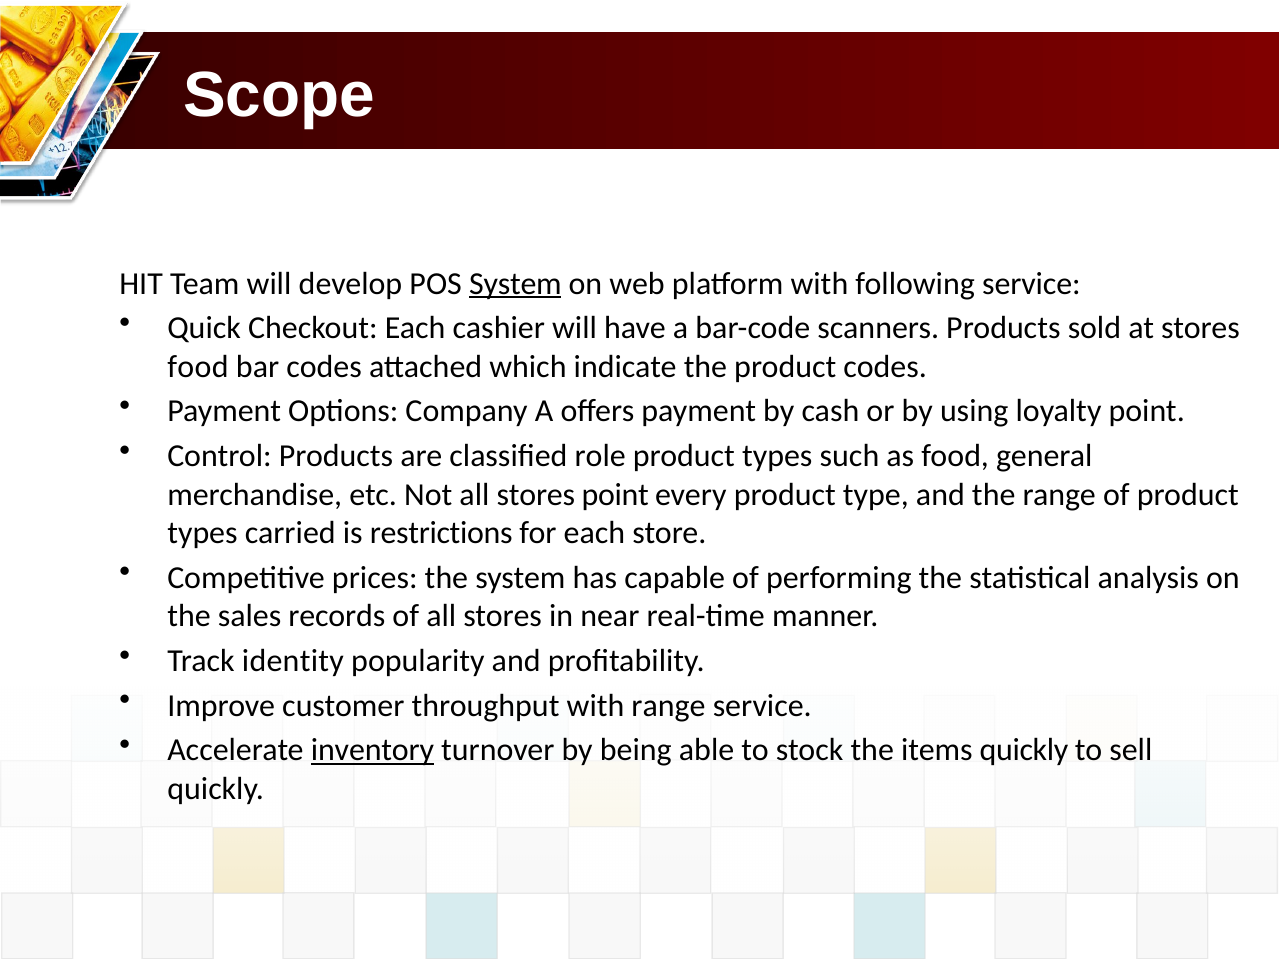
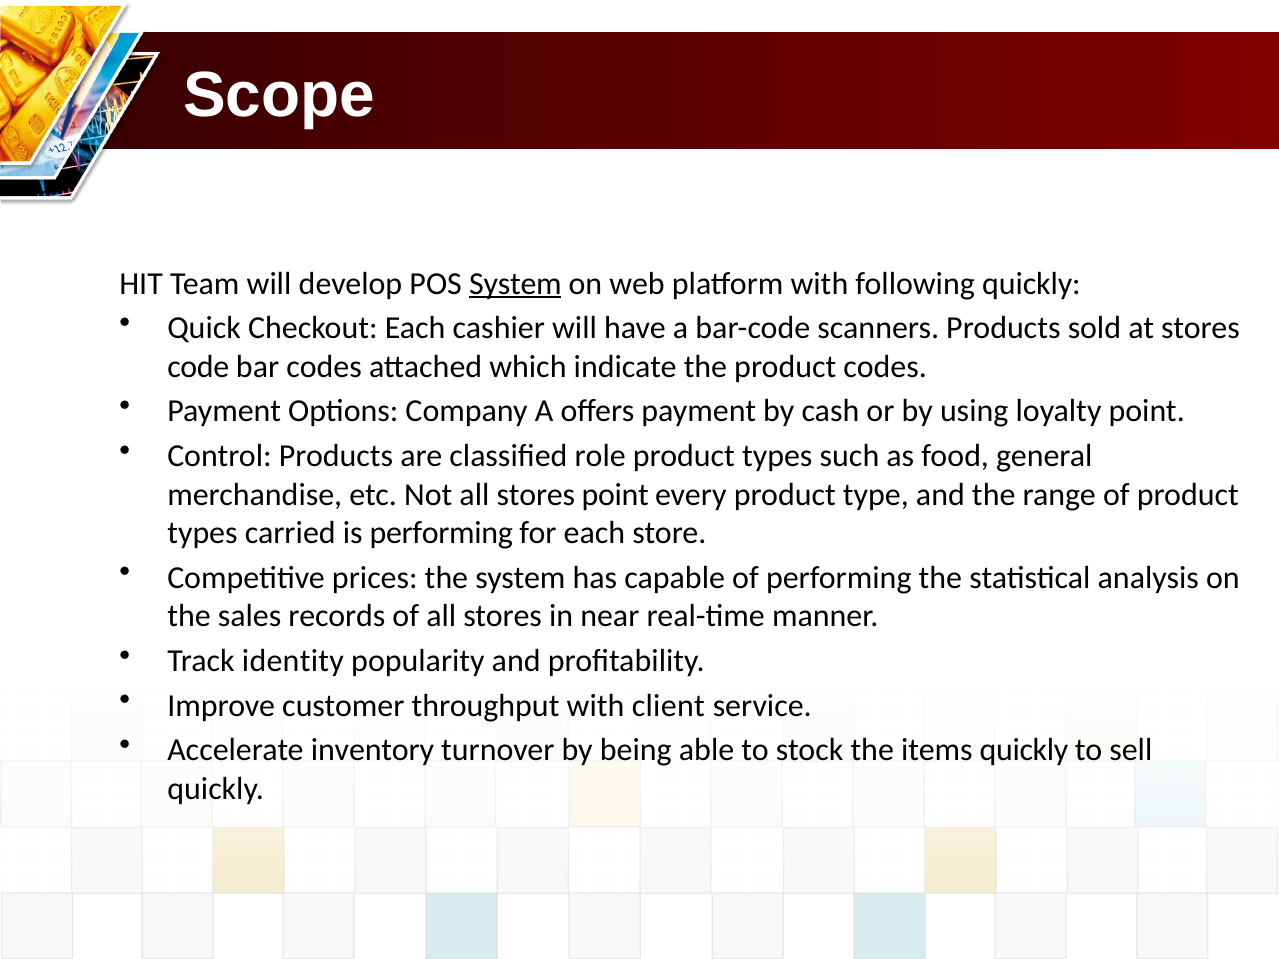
following service: service -> quickly
food at (198, 367): food -> code
is restrictions: restrictions -> performing
with range: range -> client
inventory underline: present -> none
